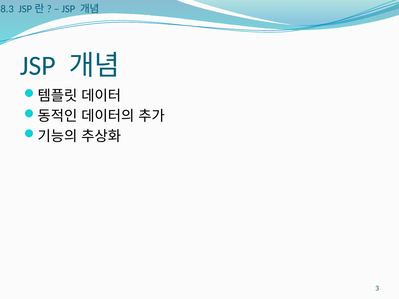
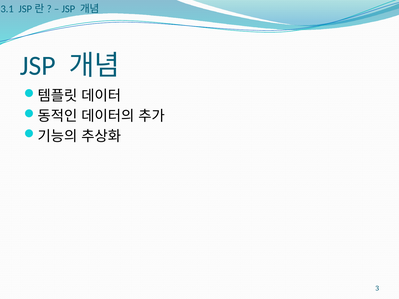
8.3: 8.3 -> 3.1
